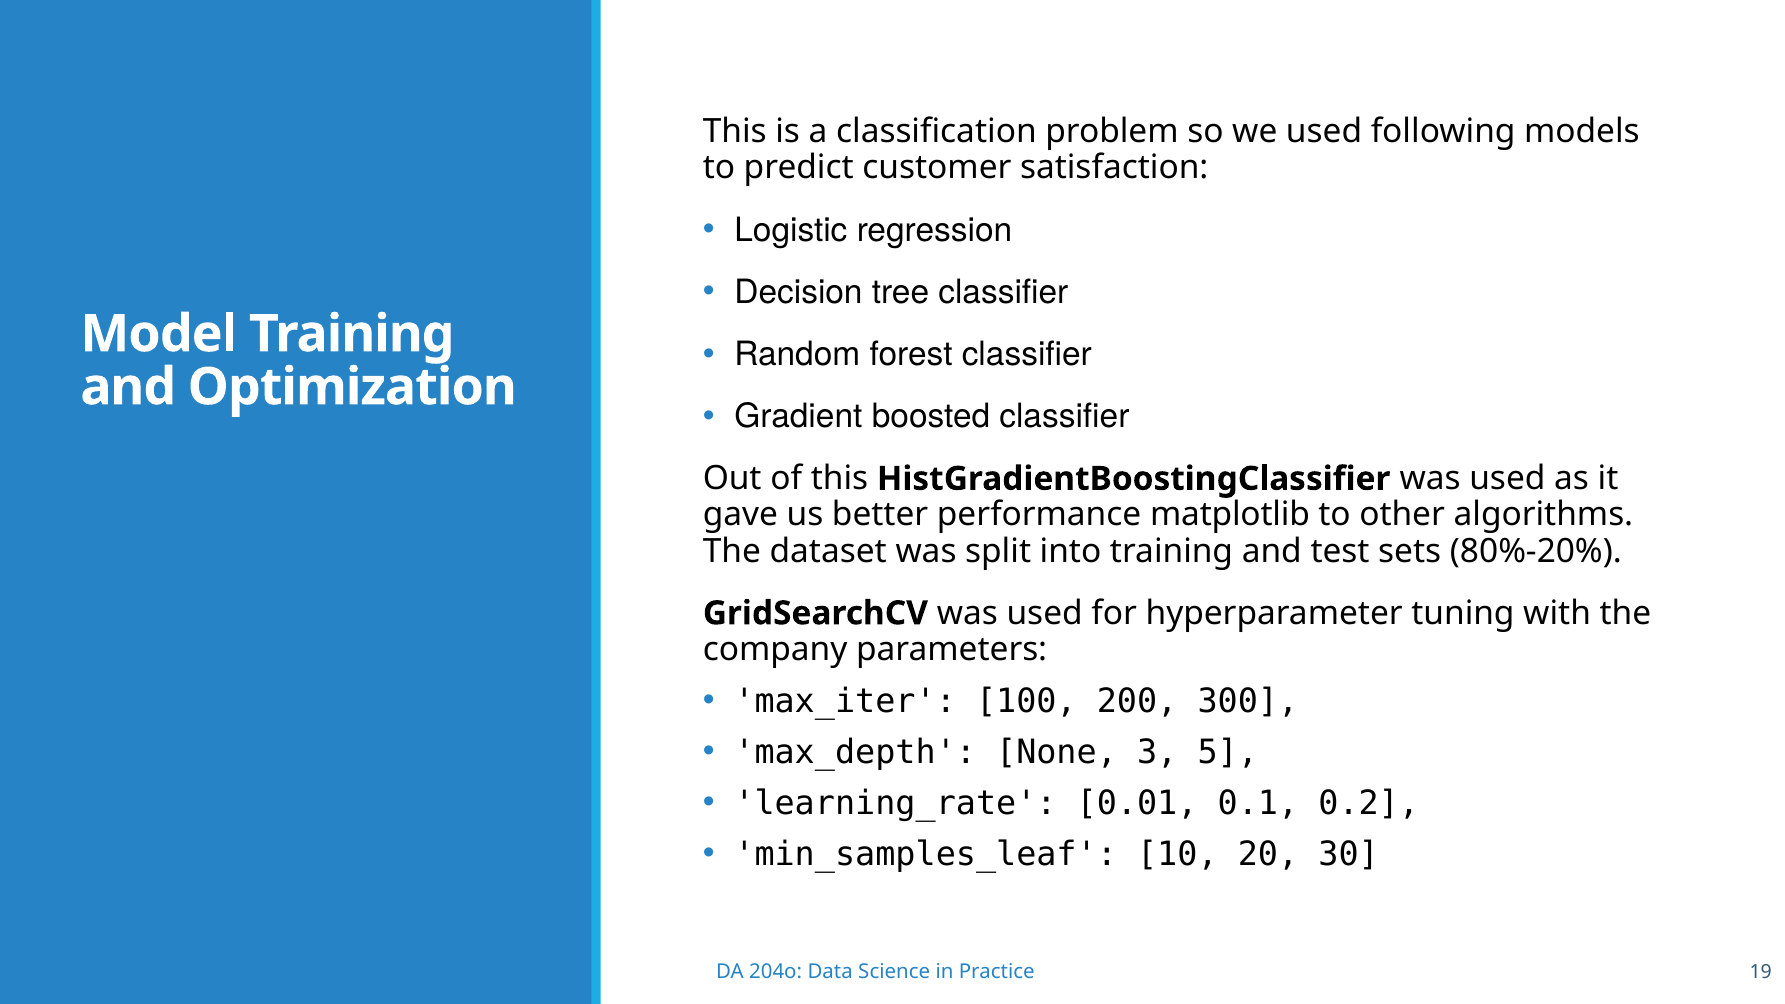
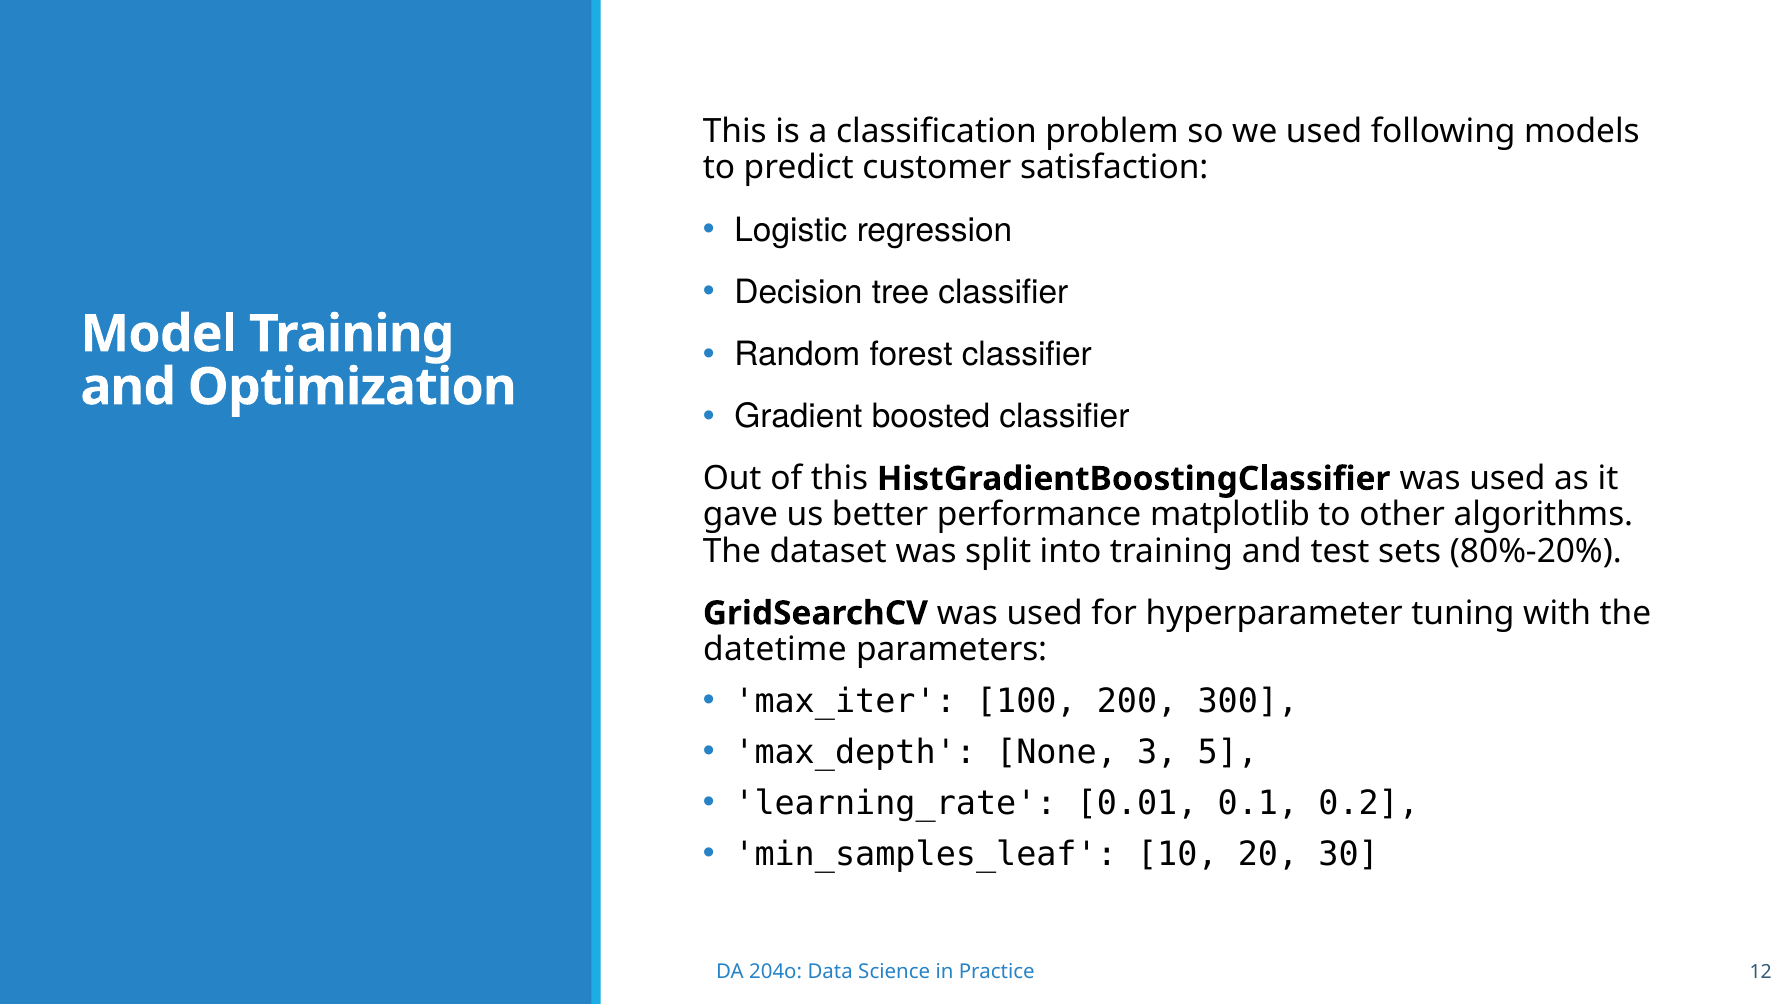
company: company -> datetime
19: 19 -> 12
